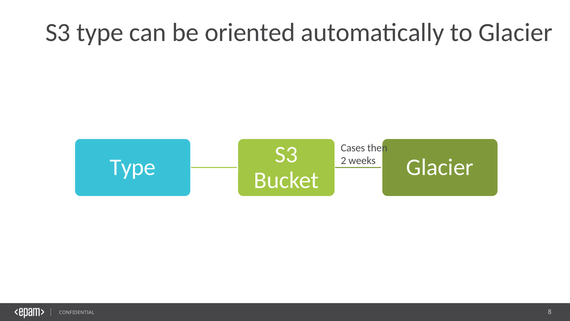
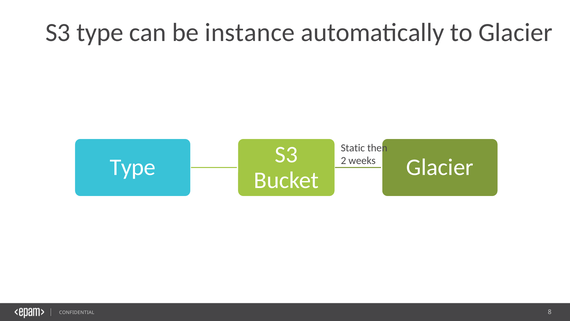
oriented: oriented -> instance
Cases: Cases -> Static
